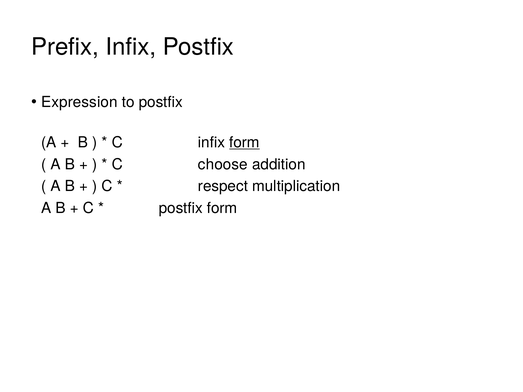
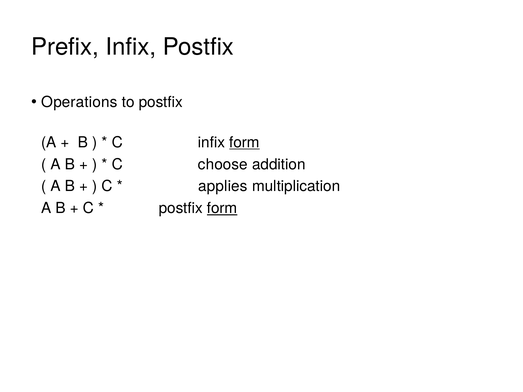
Expression: Expression -> Operations
respect: respect -> applies
form at (222, 208) underline: none -> present
